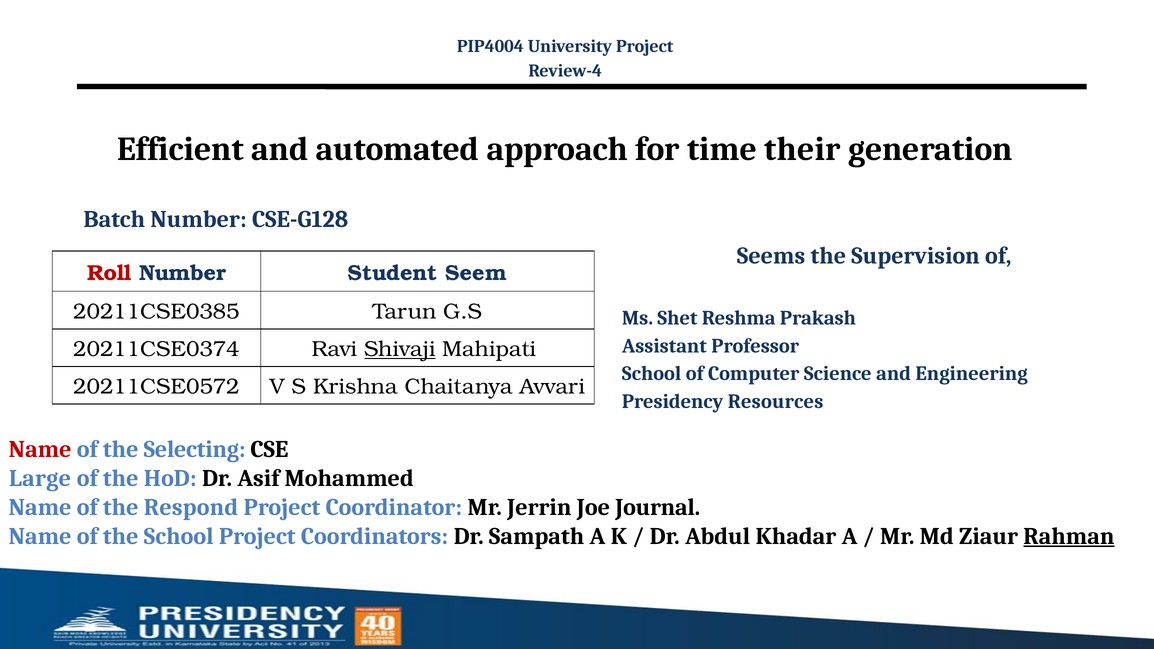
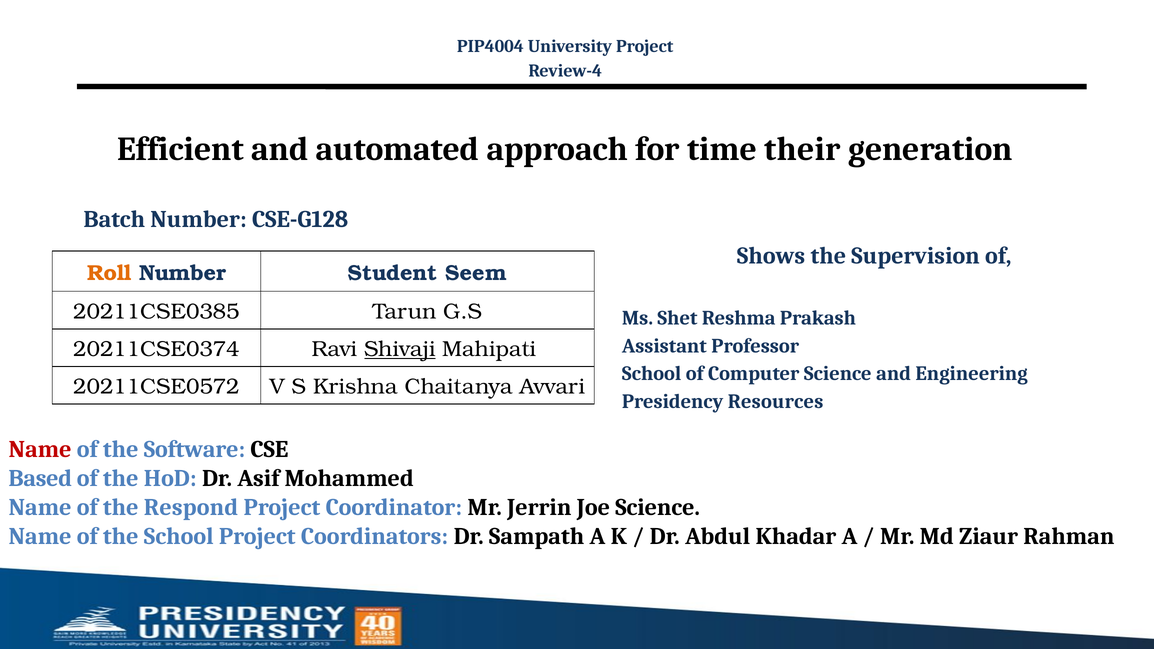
Seems: Seems -> Shows
Roll colour: red -> orange
Selecting: Selecting -> Software
Large: Large -> Based
Joe Journal: Journal -> Science
Rahman underline: present -> none
